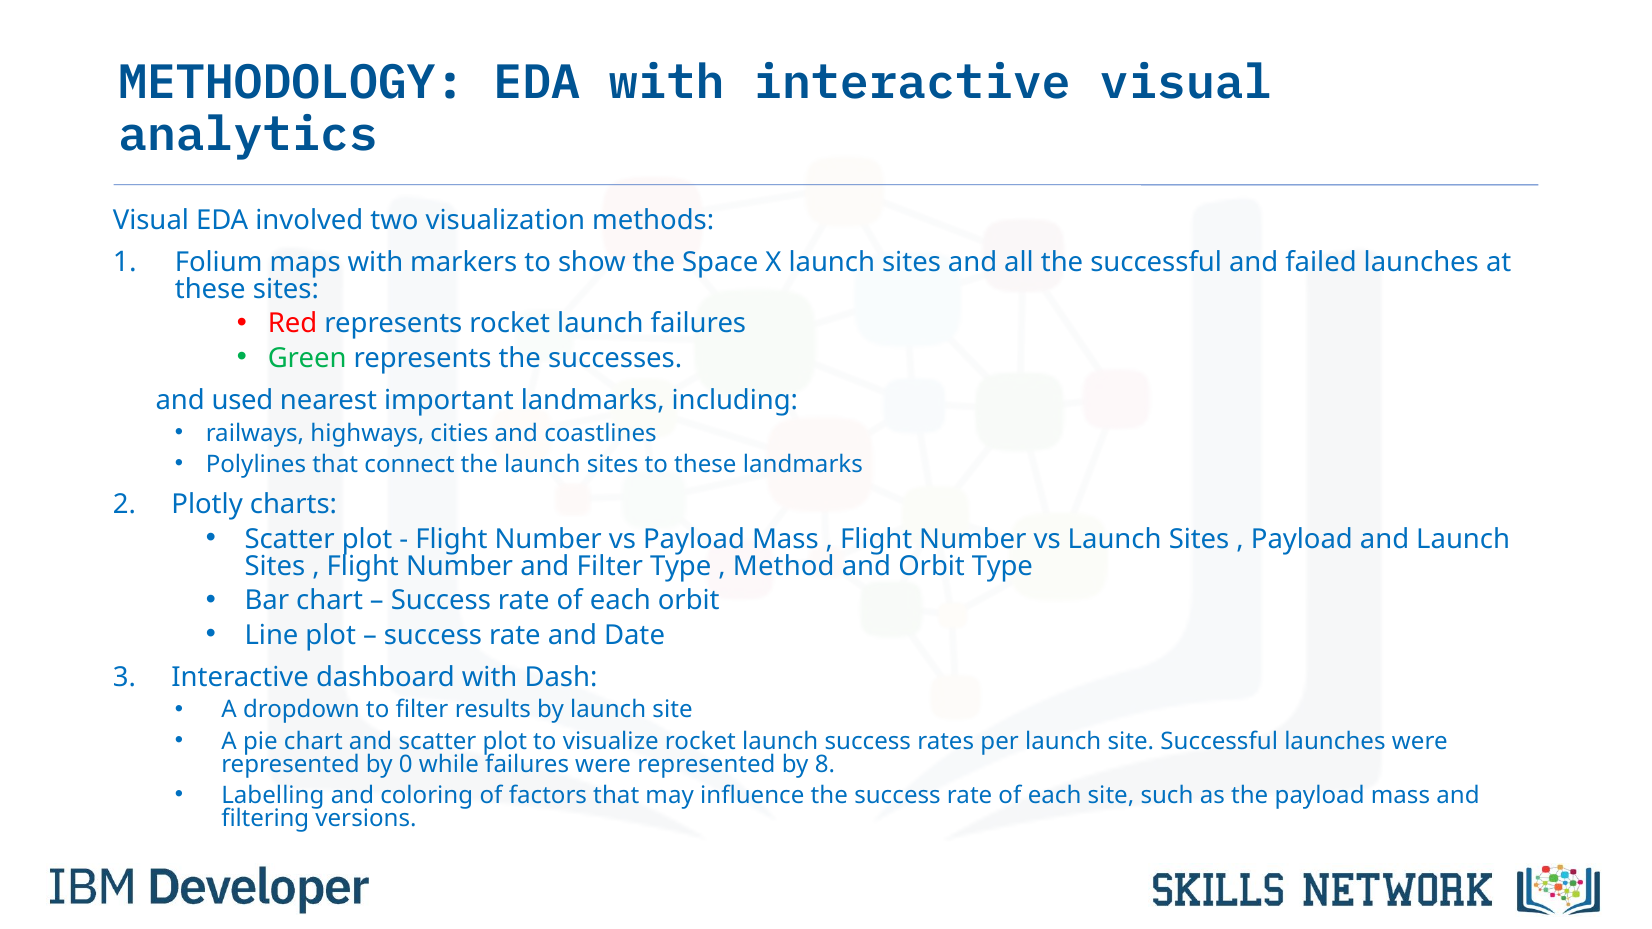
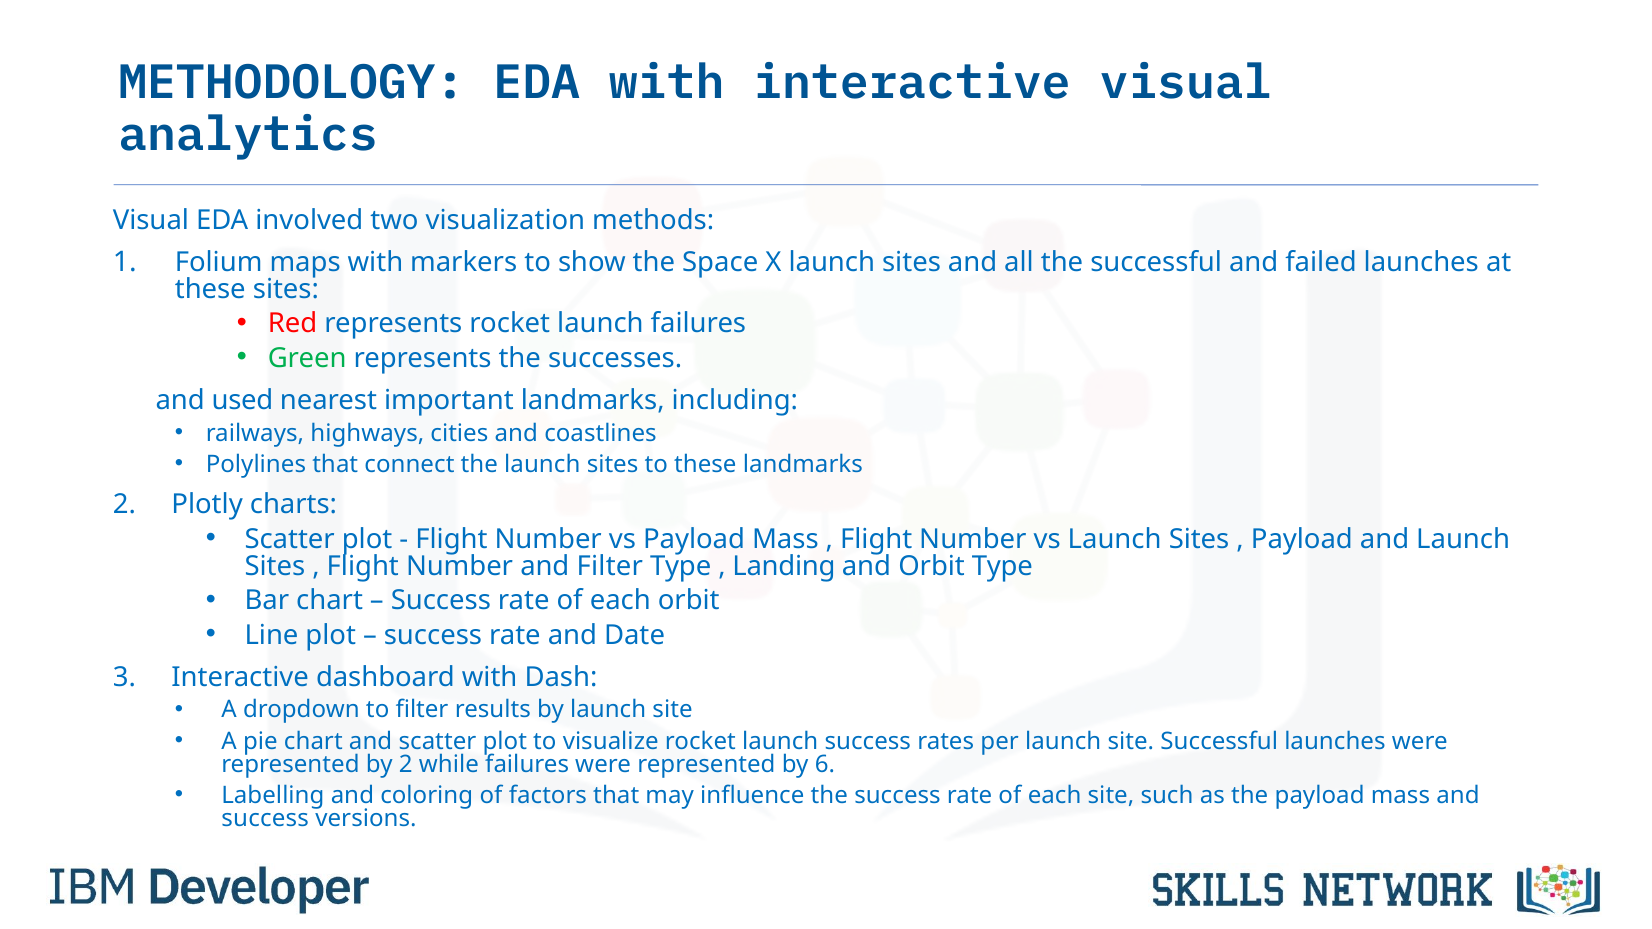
Method: Method -> Landing
by 0: 0 -> 2
8: 8 -> 6
filtering at (265, 819): filtering -> success
